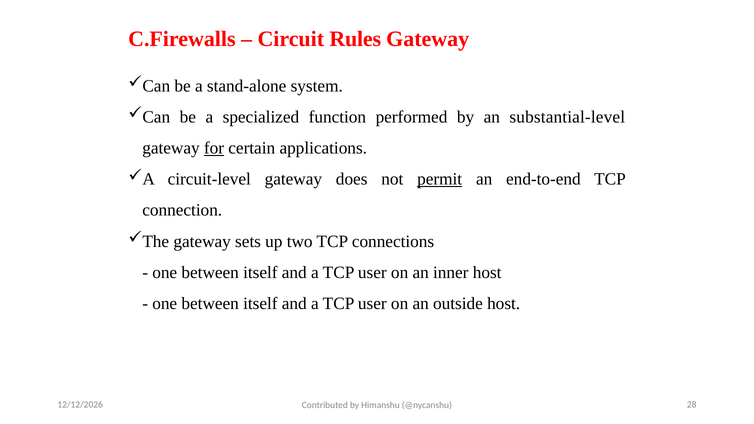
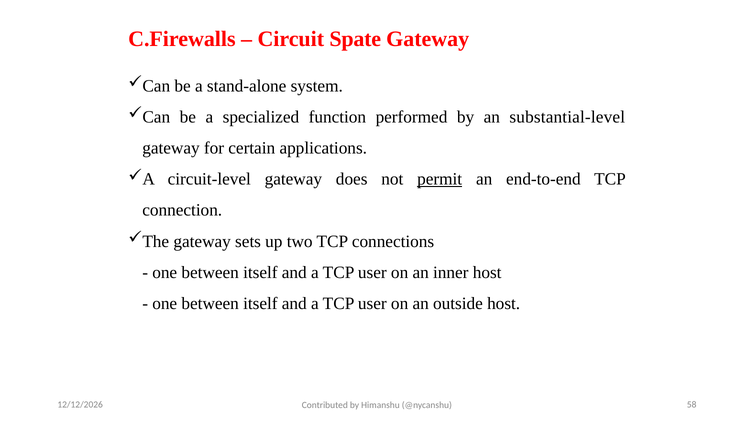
Rules: Rules -> Spate
for underline: present -> none
28: 28 -> 58
